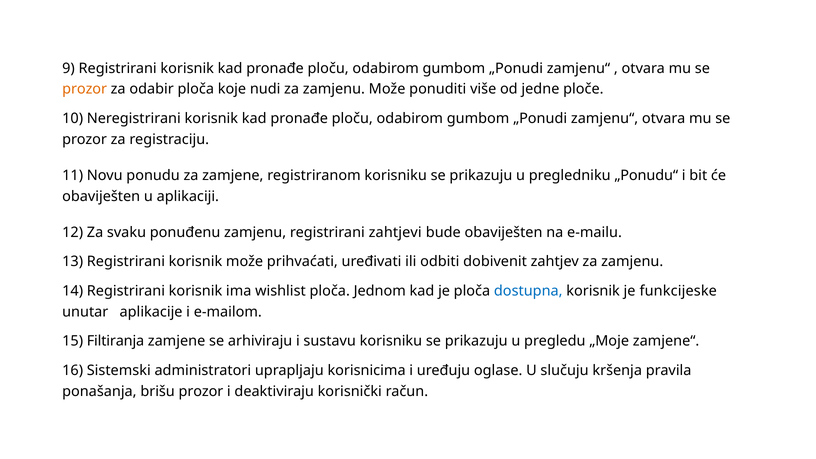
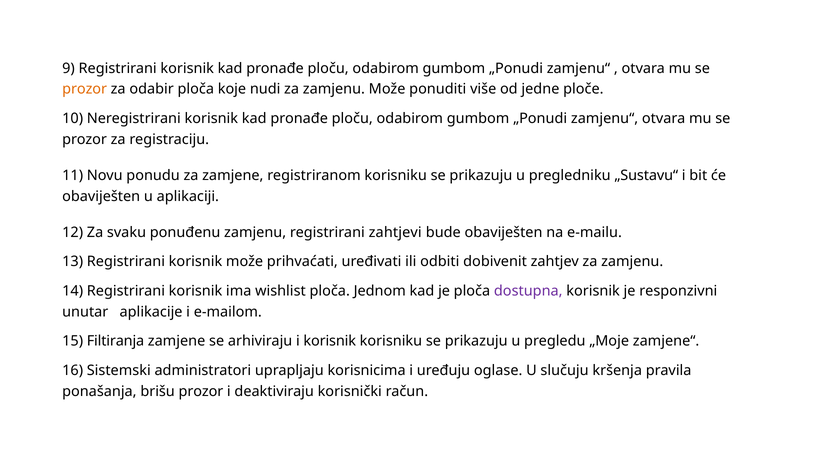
„Ponudu“: „Ponudu“ -> „Sustavu“
dostupna colour: blue -> purple
funkcijeske: funkcijeske -> responzivni
i sustavu: sustavu -> korisnik
